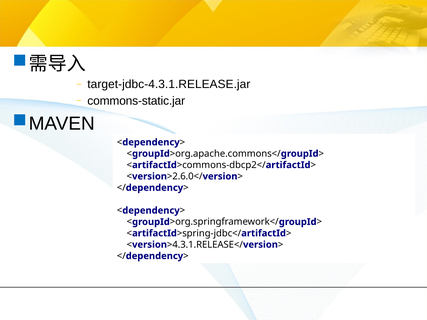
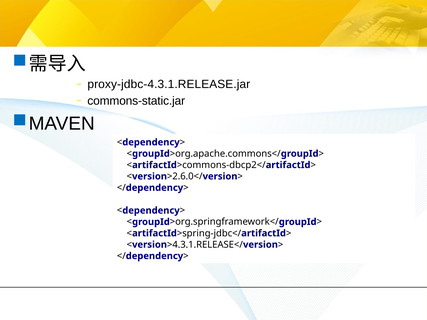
target-jdbc-4.3.1.RELEASE.jar: target-jdbc-4.3.1.RELEASE.jar -> proxy-jdbc-4.3.1.RELEASE.jar
